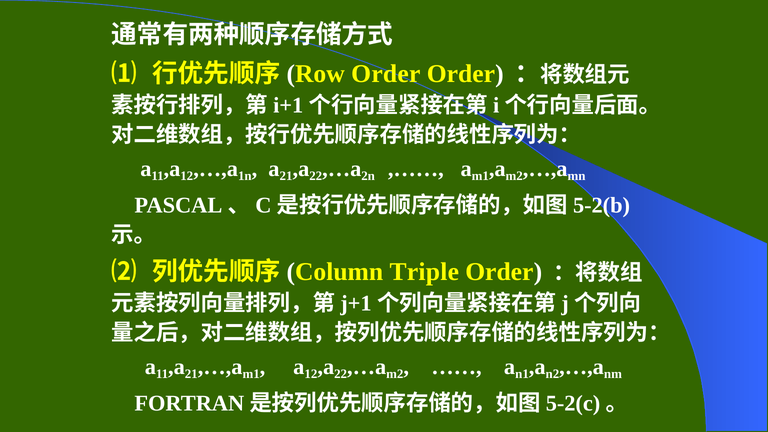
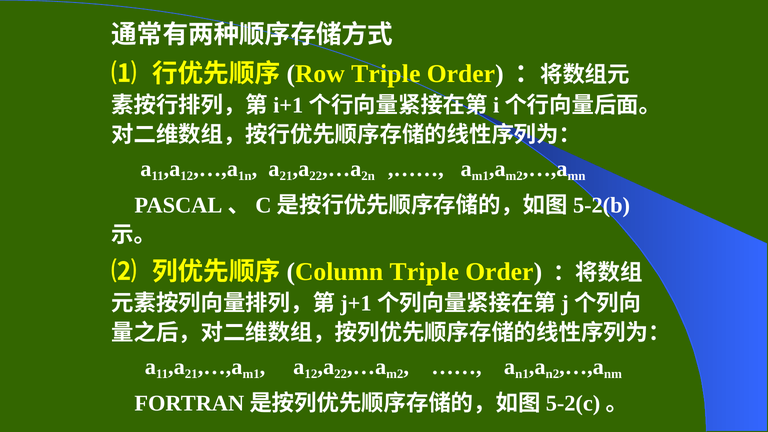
Order at (386, 74): Order -> Triple
